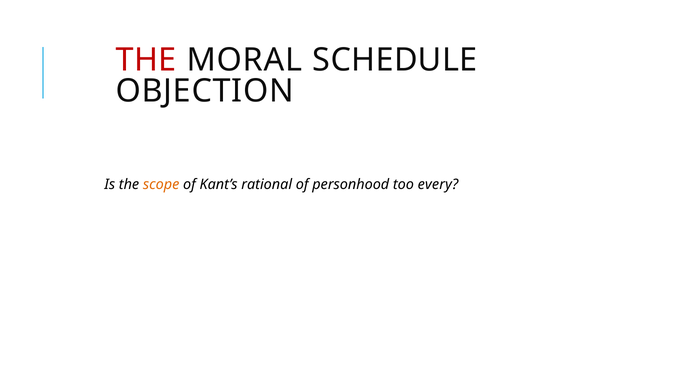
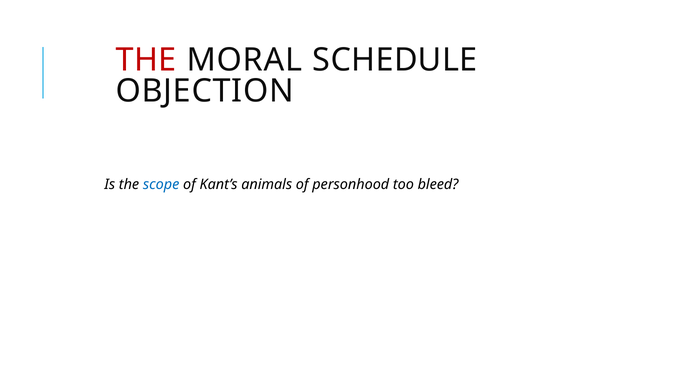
scope colour: orange -> blue
rational: rational -> animals
every: every -> bleed
